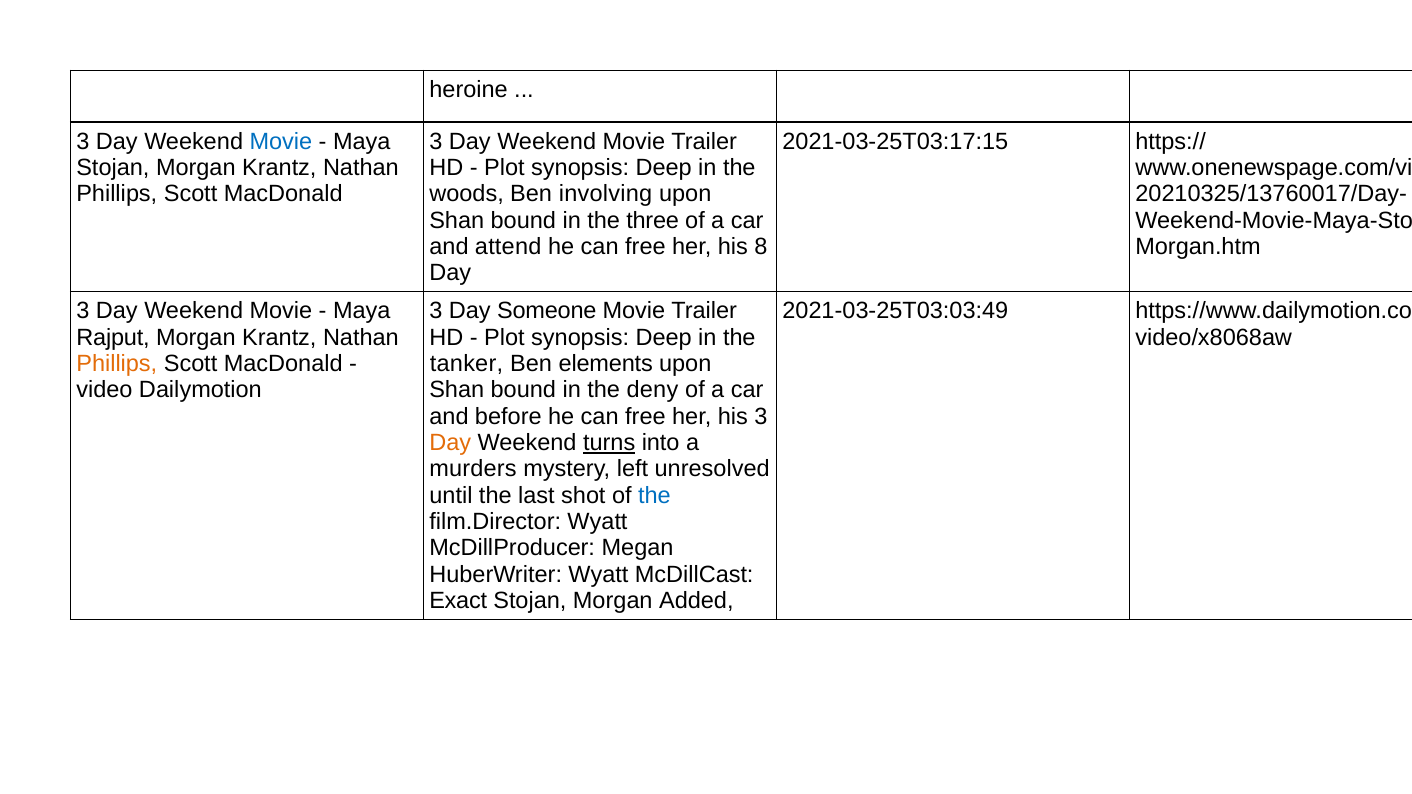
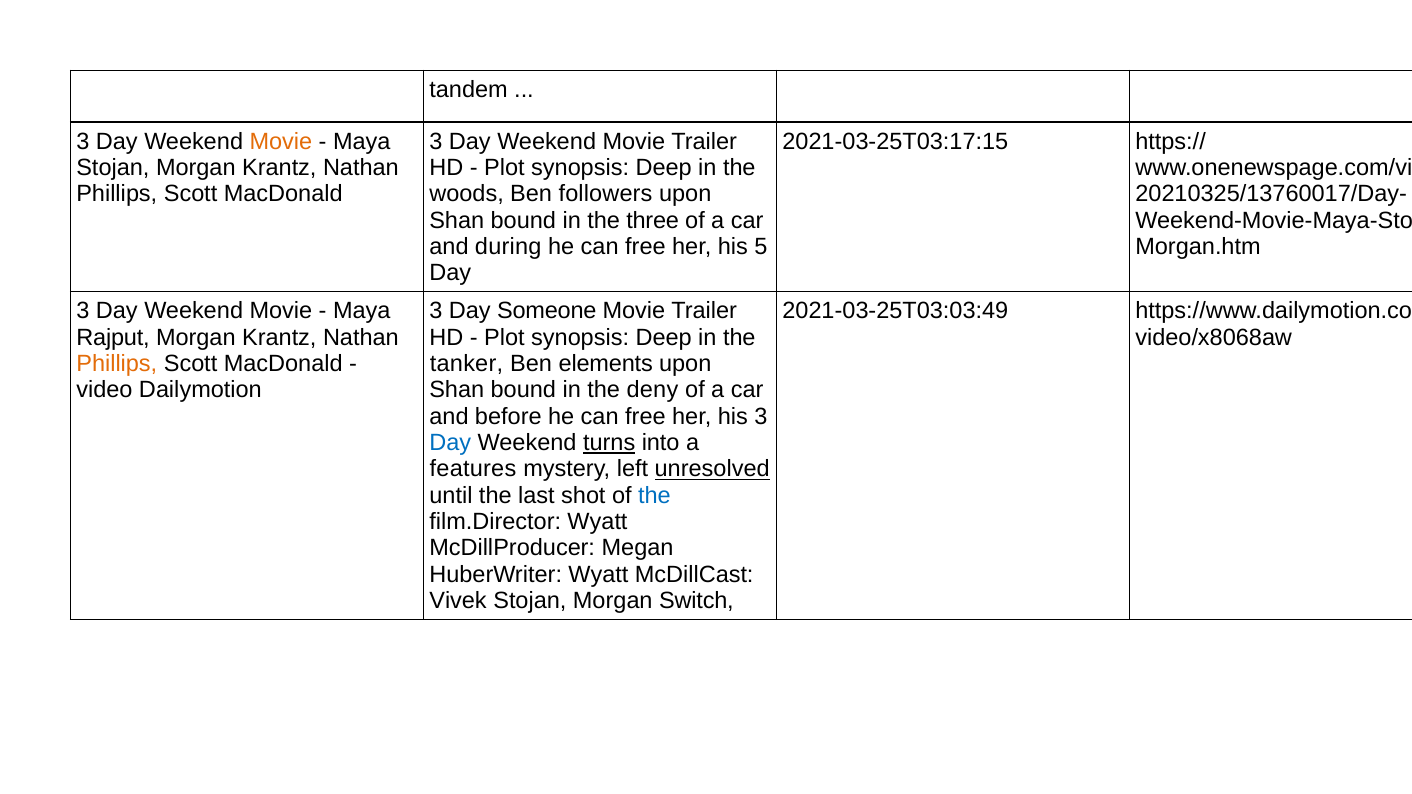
heroine: heroine -> tandem
Movie at (281, 141) colour: blue -> orange
involving: involving -> followers
attend: attend -> during
8: 8 -> 5
Day at (450, 443) colour: orange -> blue
murders: murders -> features
unresolved underline: none -> present
Exact: Exact -> Vivek
Added: Added -> Switch
